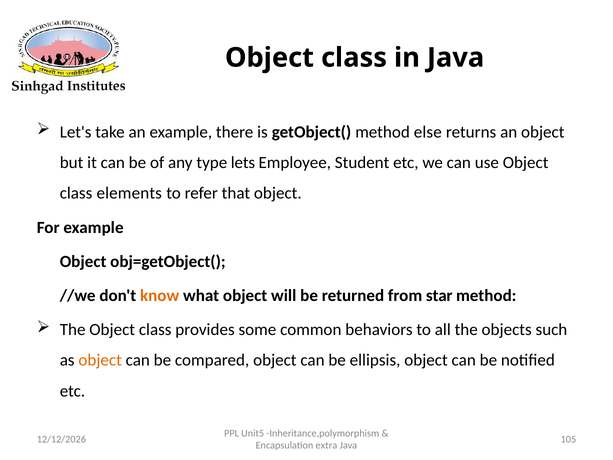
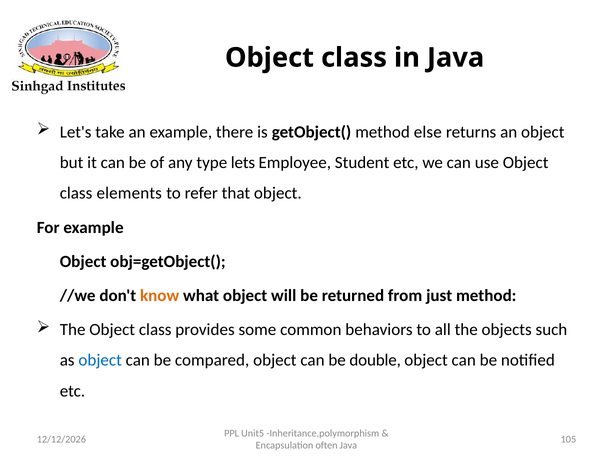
star: star -> just
object at (100, 360) colour: orange -> blue
ellipsis: ellipsis -> double
extra: extra -> often
